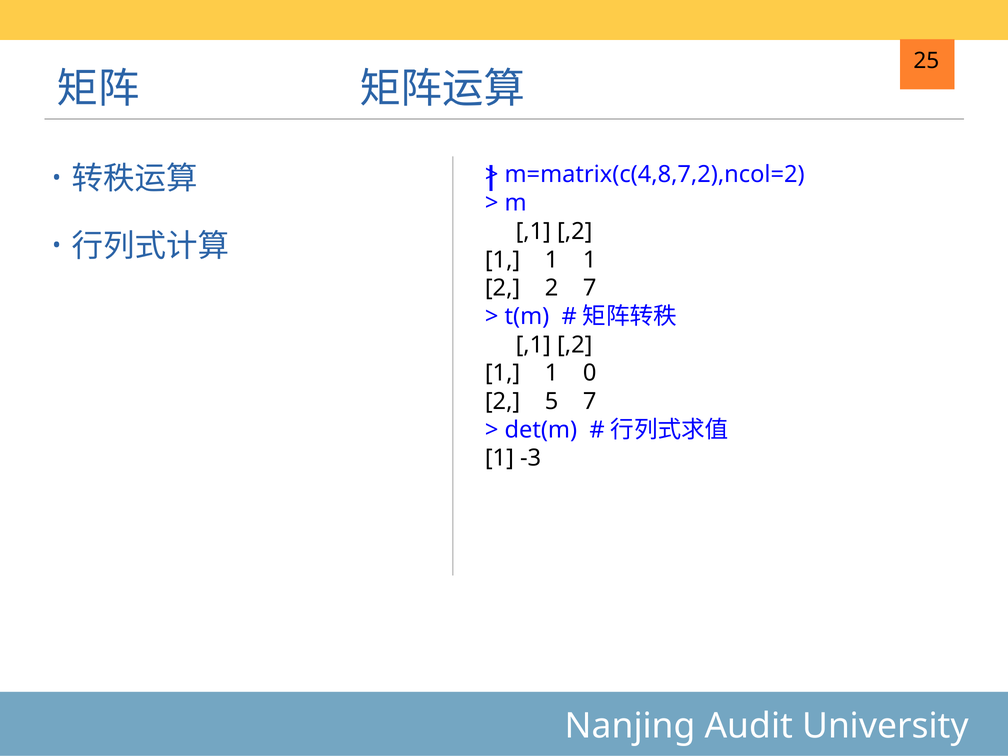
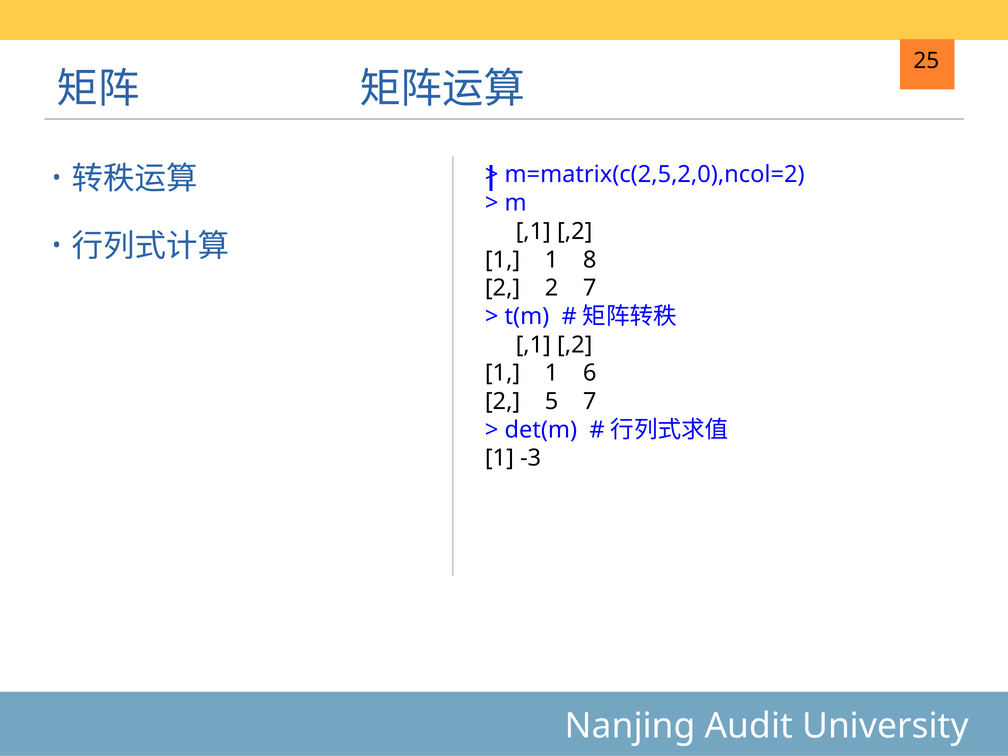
m=matrix(c(4,8,7,2),ncol=2: m=matrix(c(4,8,7,2),ncol=2 -> m=matrix(c(2,5,2,0),ncol=2
1 1 1: 1 -> 8
0: 0 -> 6
